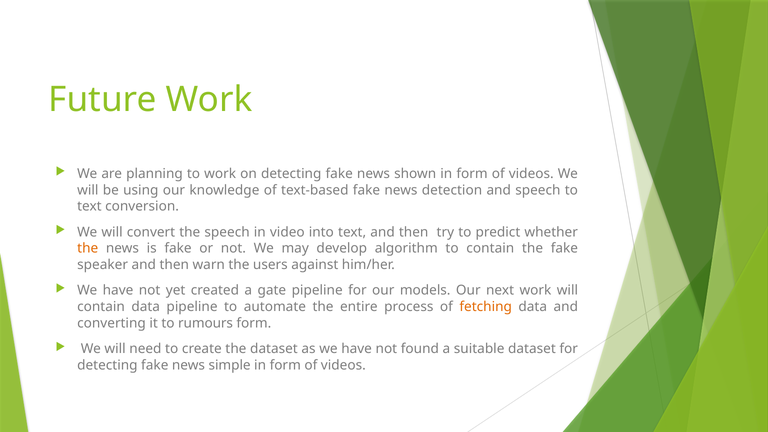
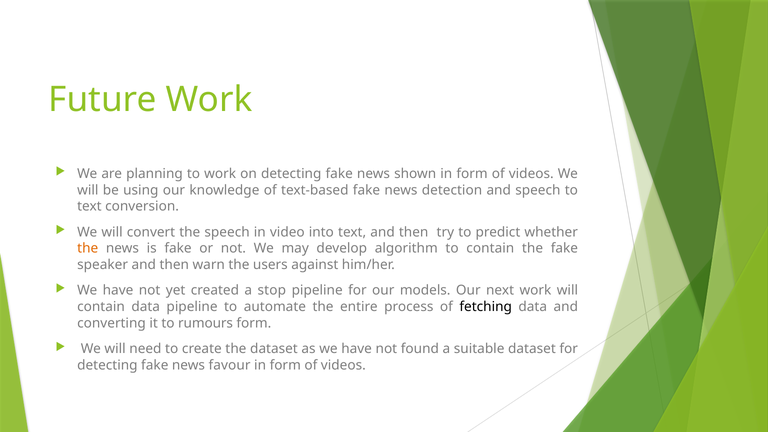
gate: gate -> stop
fetching colour: orange -> black
simple: simple -> favour
